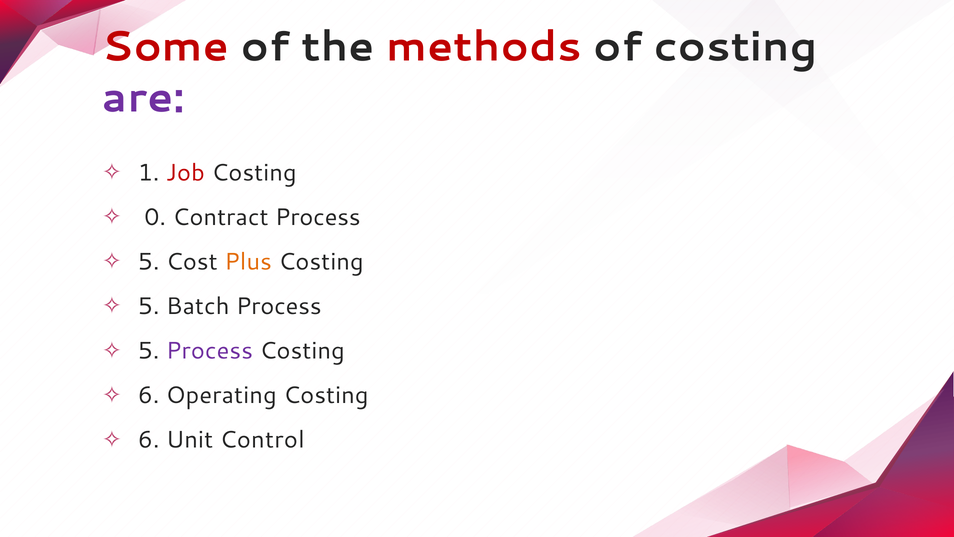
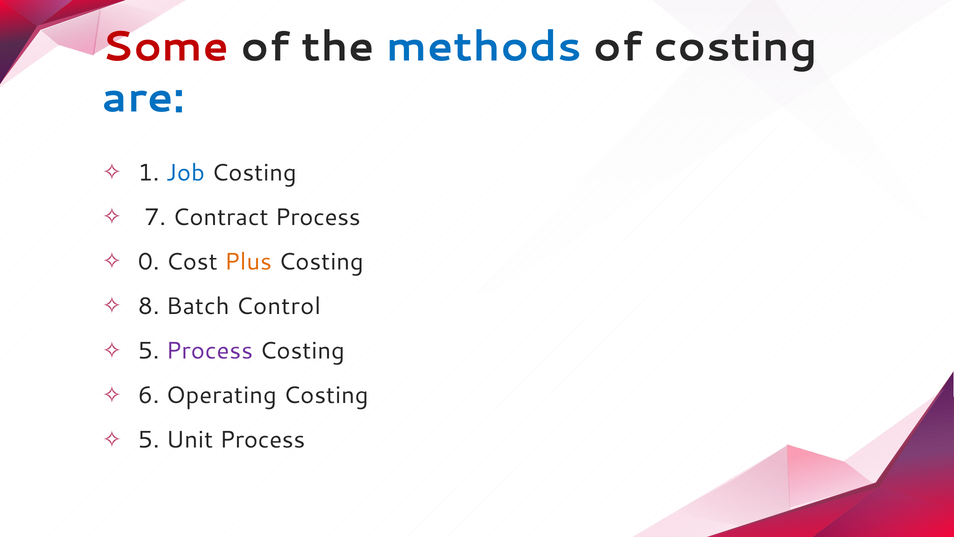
methods colour: red -> blue
are colour: purple -> blue
Job colour: red -> blue
0: 0 -> 7
5 at (149, 262): 5 -> 0
5 at (149, 306): 5 -> 8
Batch Process: Process -> Control
6 at (149, 440): 6 -> 5
Unit Control: Control -> Process
